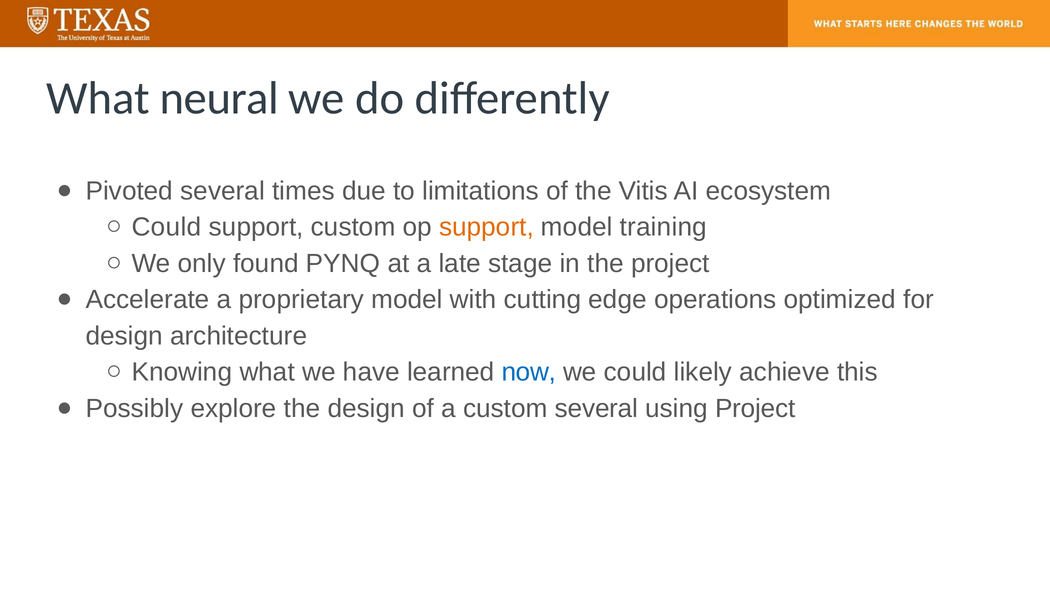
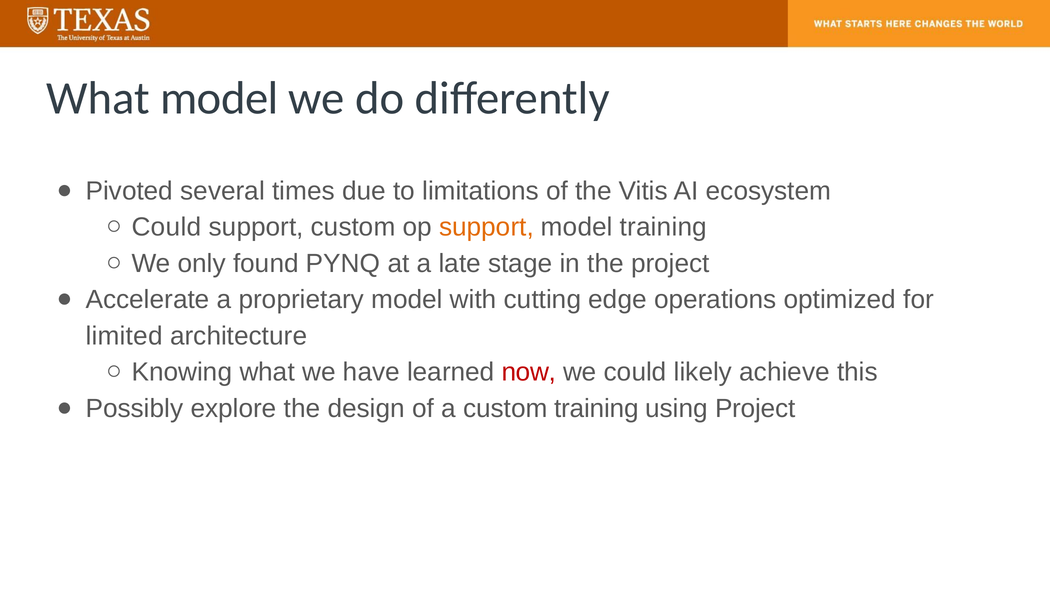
What neural: neural -> model
design at (124, 336): design -> limited
now colour: blue -> red
custom several: several -> training
